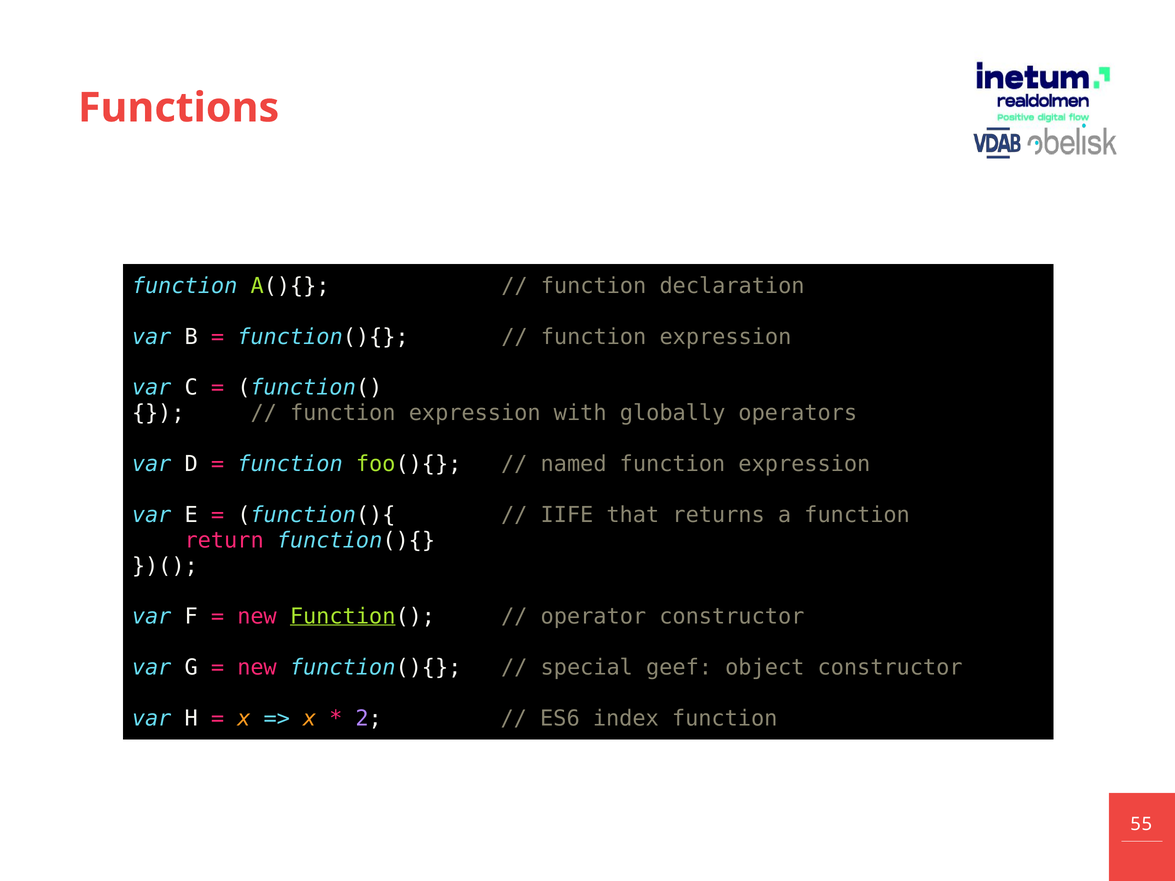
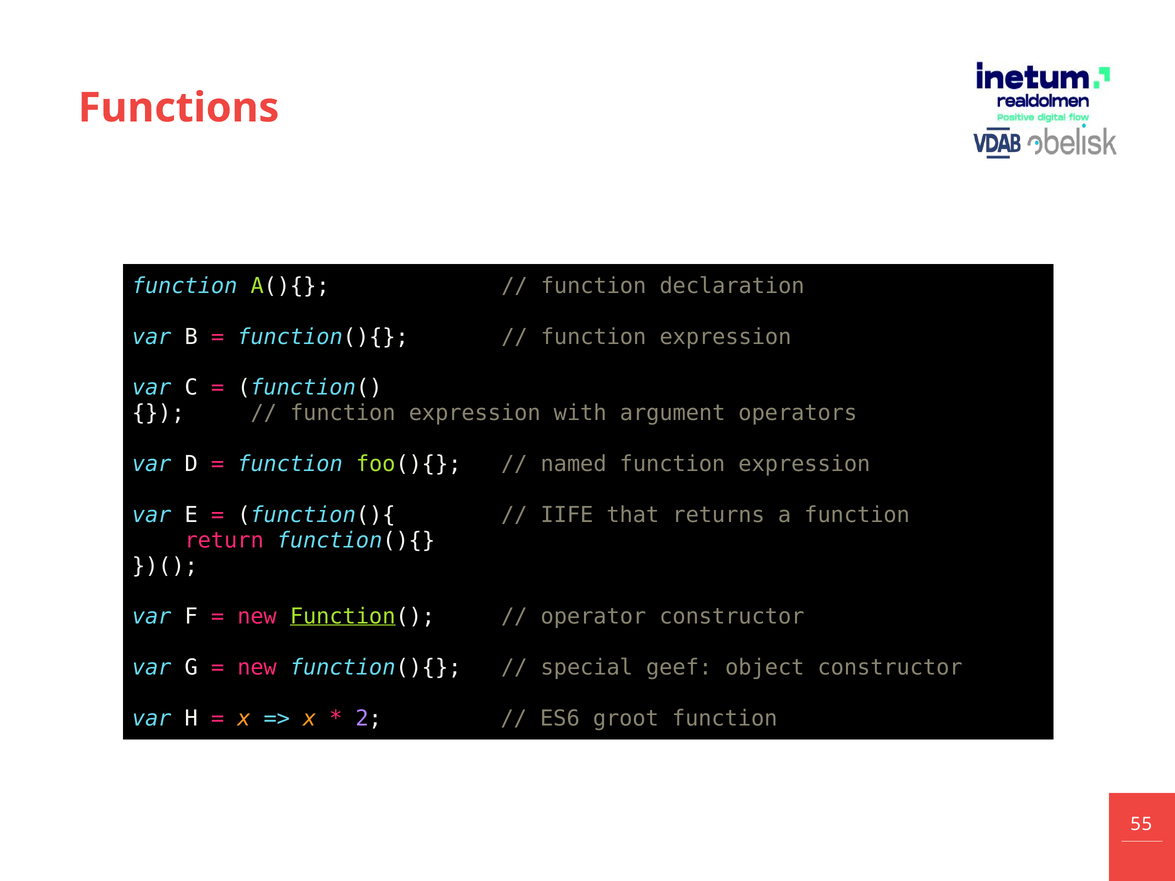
globally: globally -> argument
index: index -> groot
